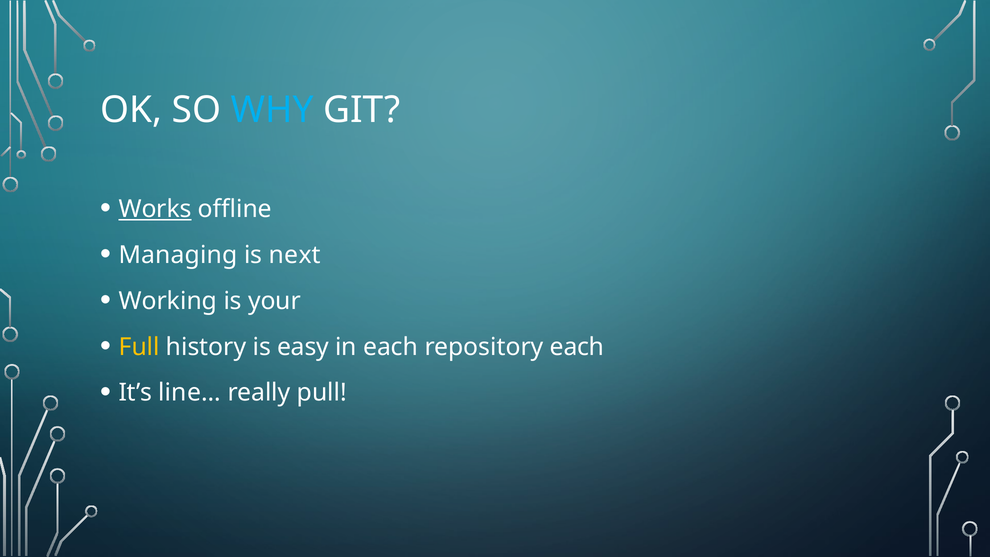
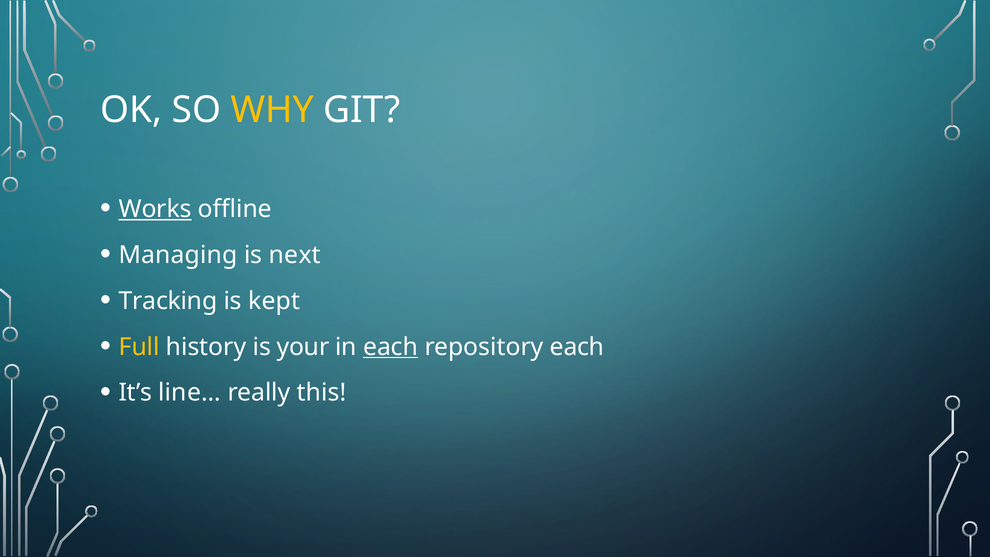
WHY colour: light blue -> yellow
Working: Working -> Tracking
your: your -> kept
easy: easy -> your
each at (391, 347) underline: none -> present
pull: pull -> this
